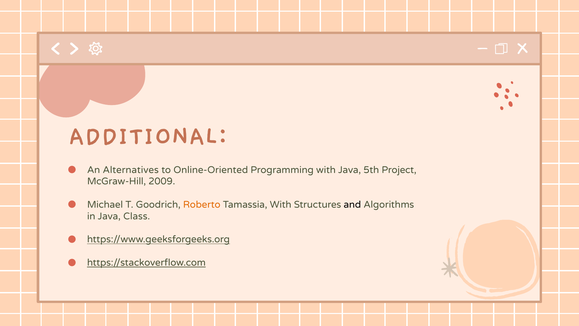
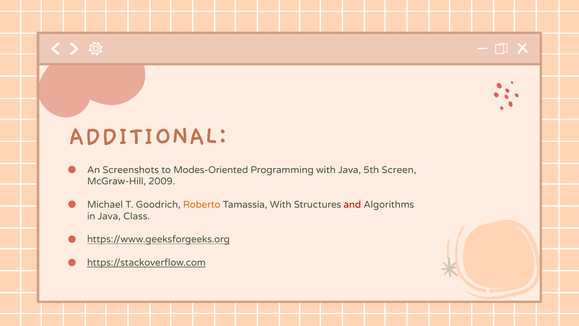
Alternatives: Alternatives -> Screenshots
Online-Oriented: Online-Oriented -> Modes-Oriented
Project: Project -> Screen
and colour: black -> red
